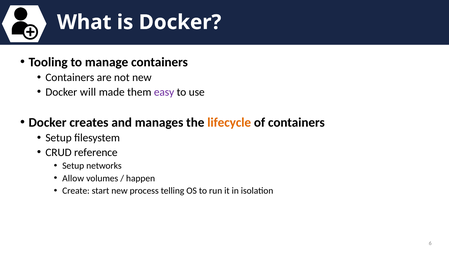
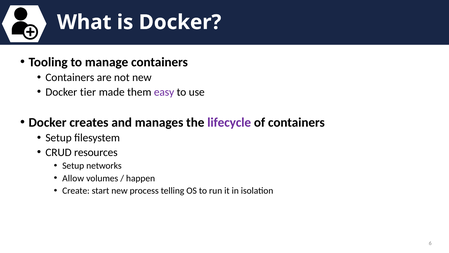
will: will -> tier
lifecycle colour: orange -> purple
reference: reference -> resources
